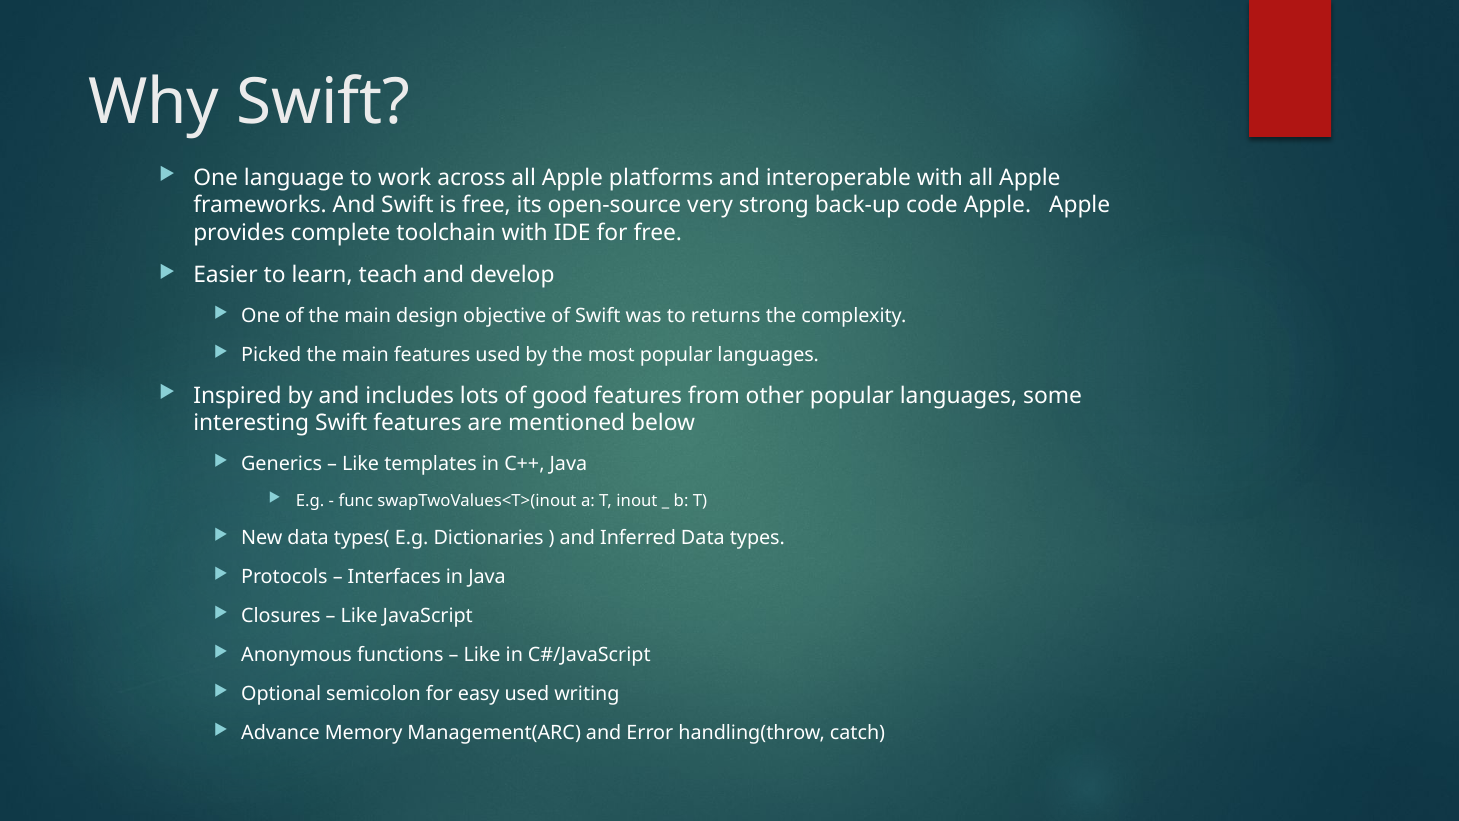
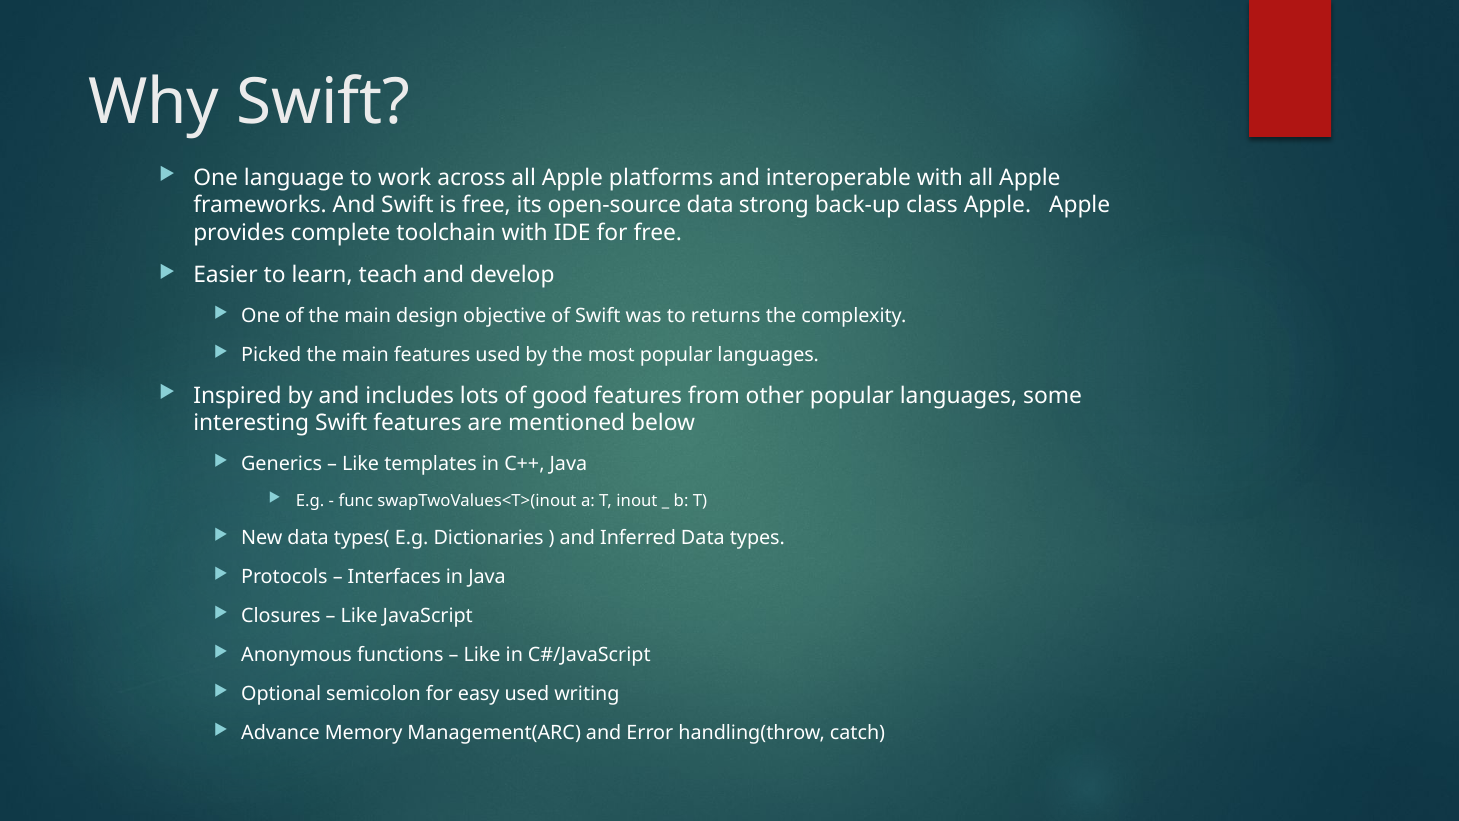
open-source very: very -> data
code: code -> class
